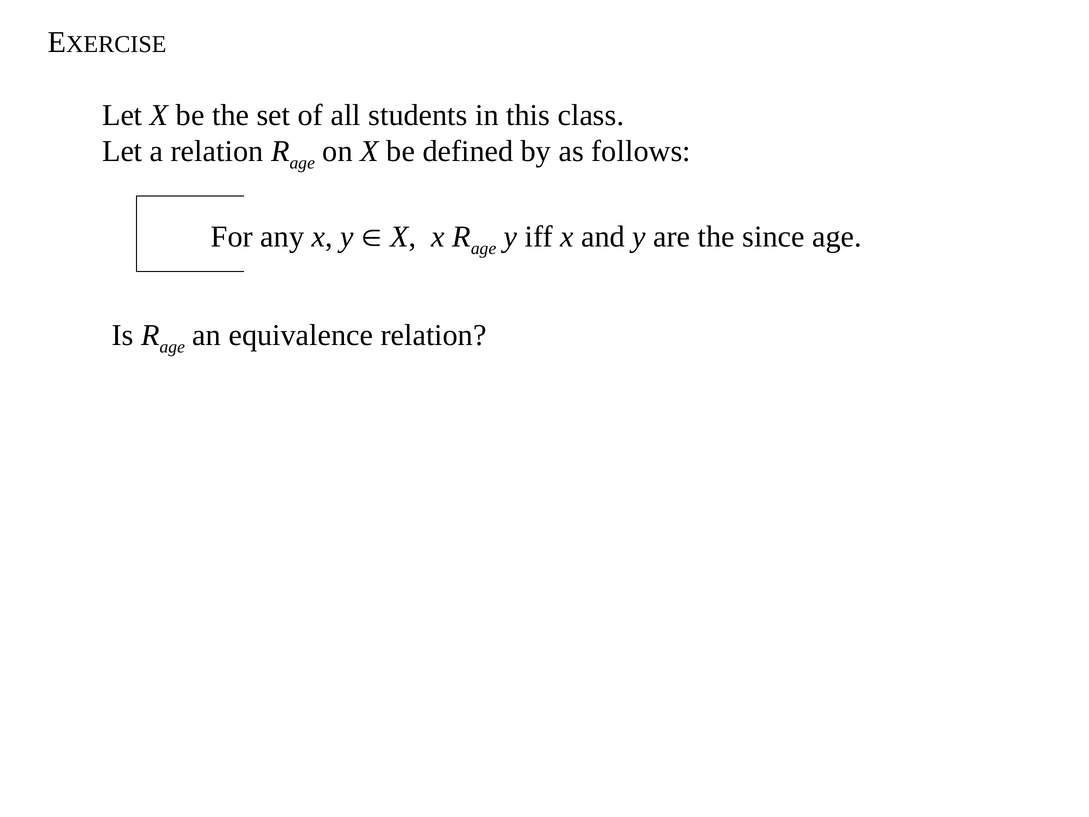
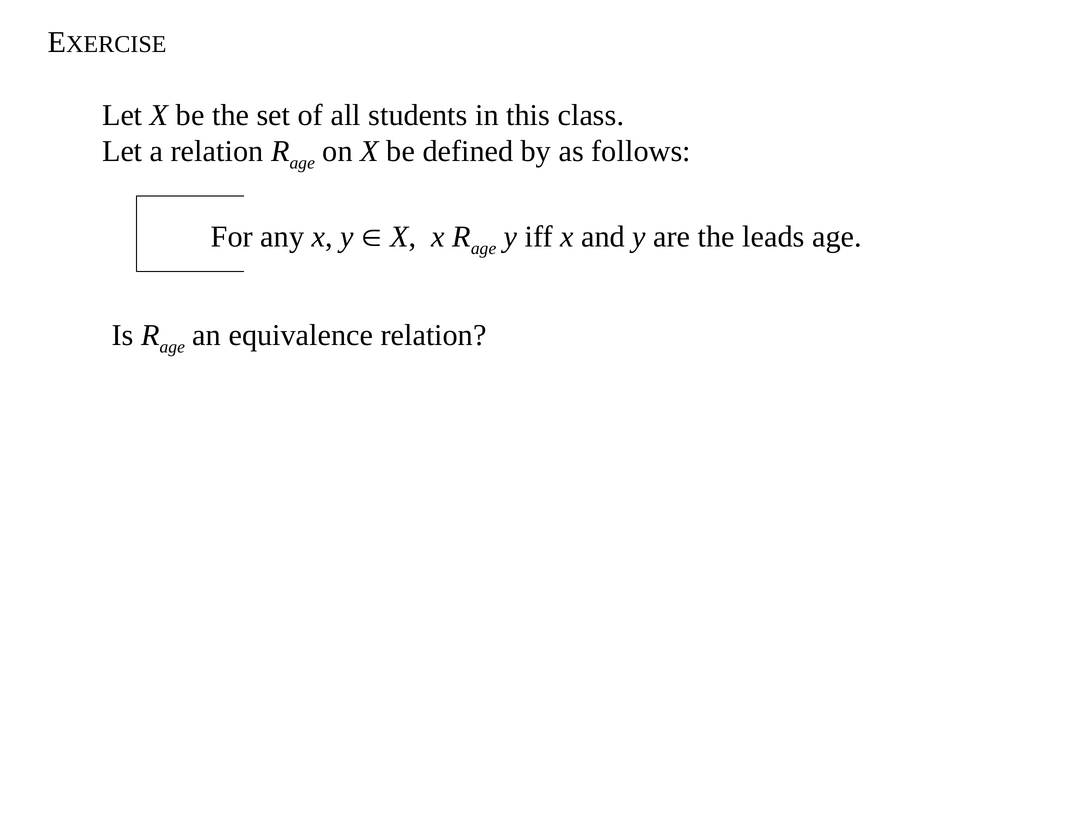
since: since -> leads
